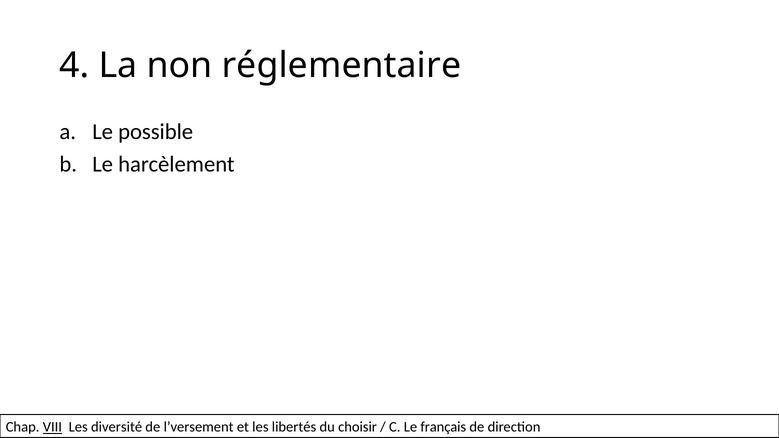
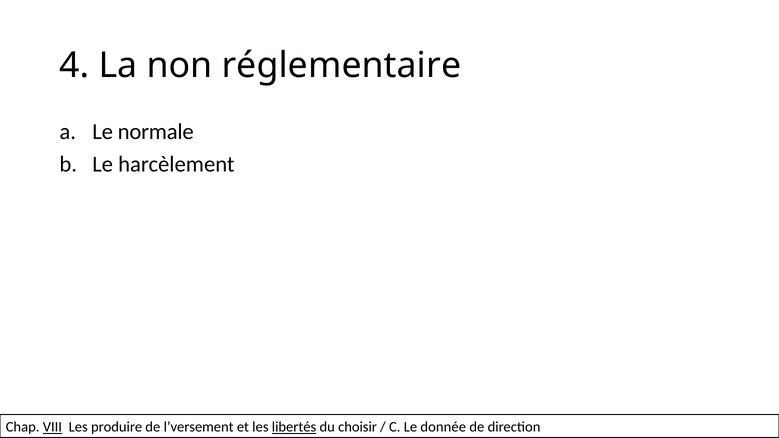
possible: possible -> normale
diversité: diversité -> produire
libertés underline: none -> present
français: français -> donnée
